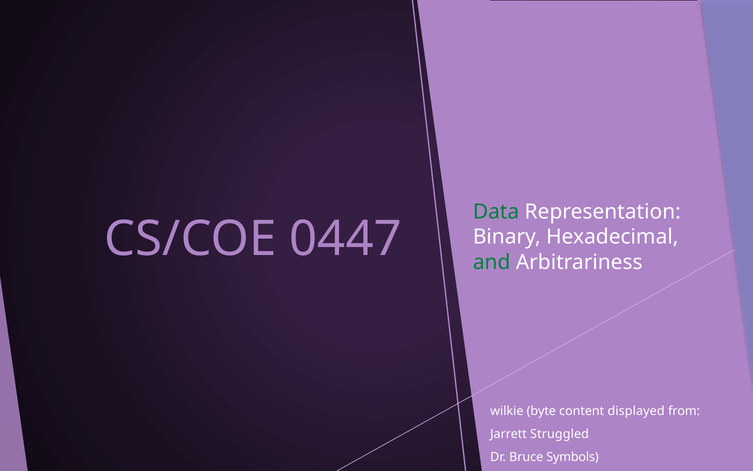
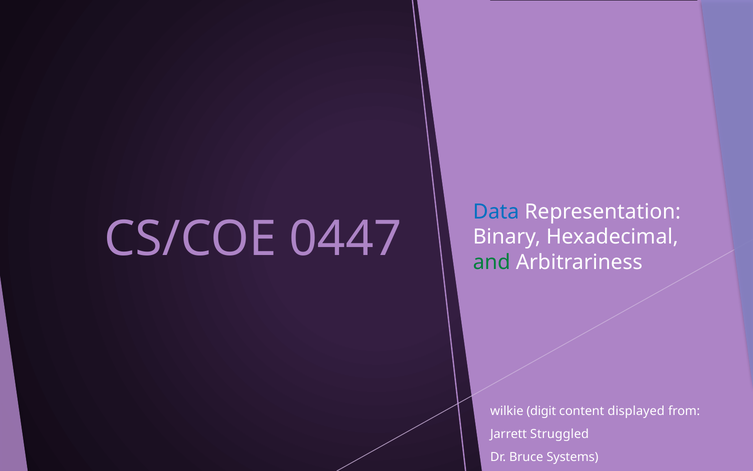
Data colour: green -> blue
byte: byte -> digit
Symbols: Symbols -> Systems
